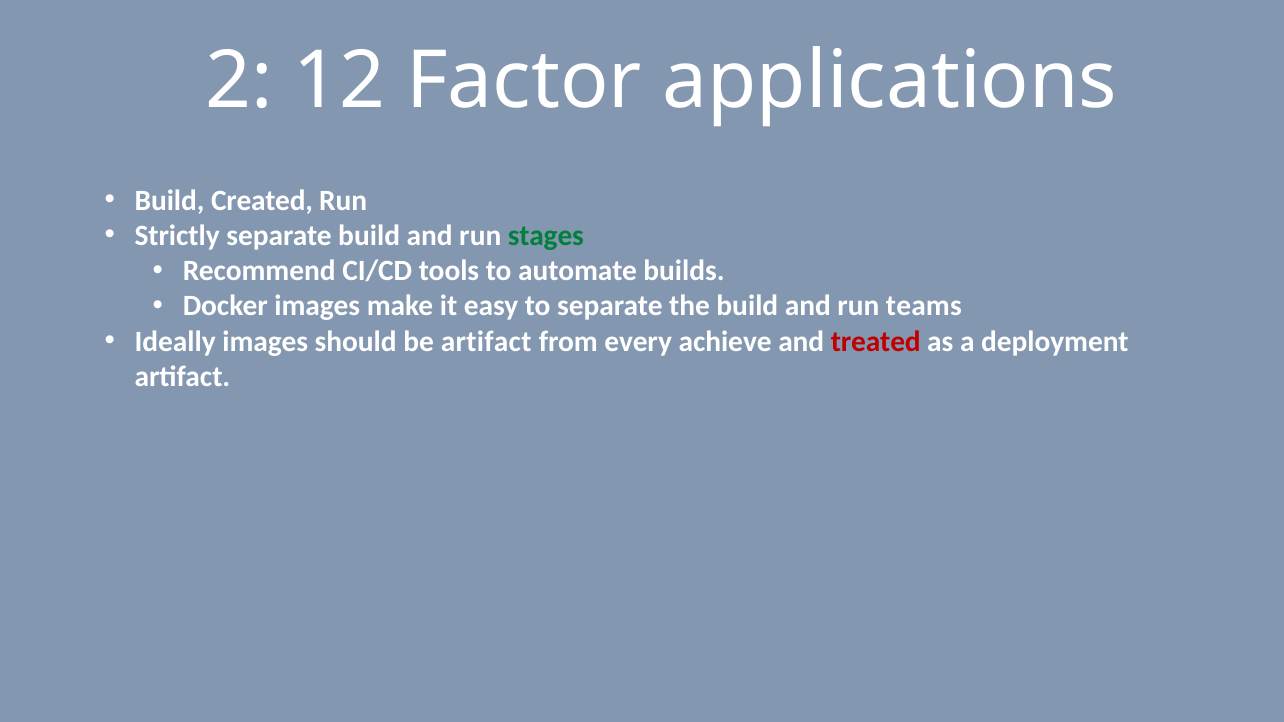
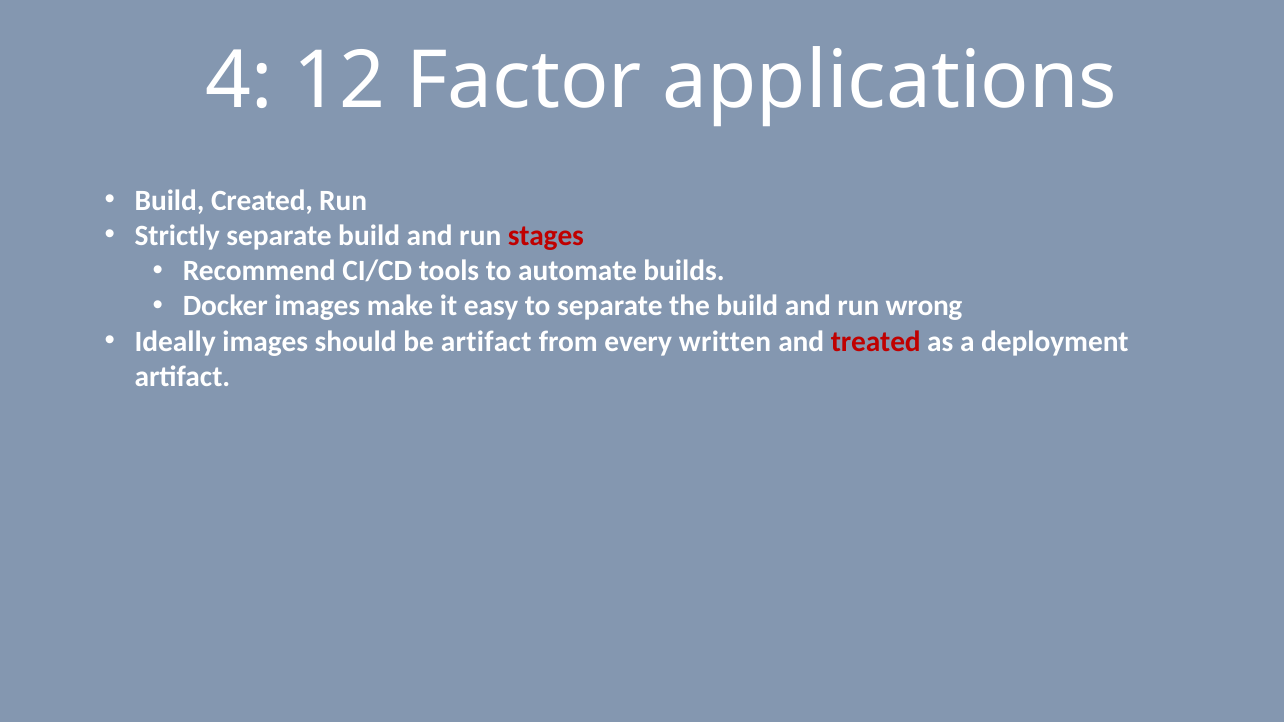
2: 2 -> 4
stages colour: green -> red
teams: teams -> wrong
achieve: achieve -> written
